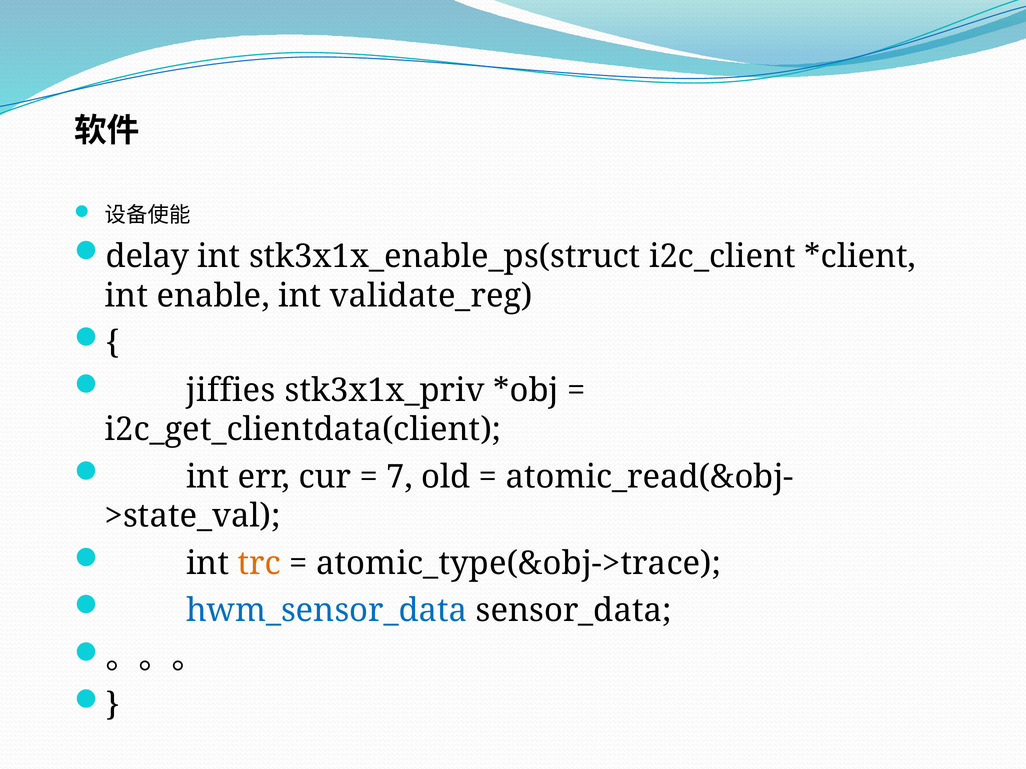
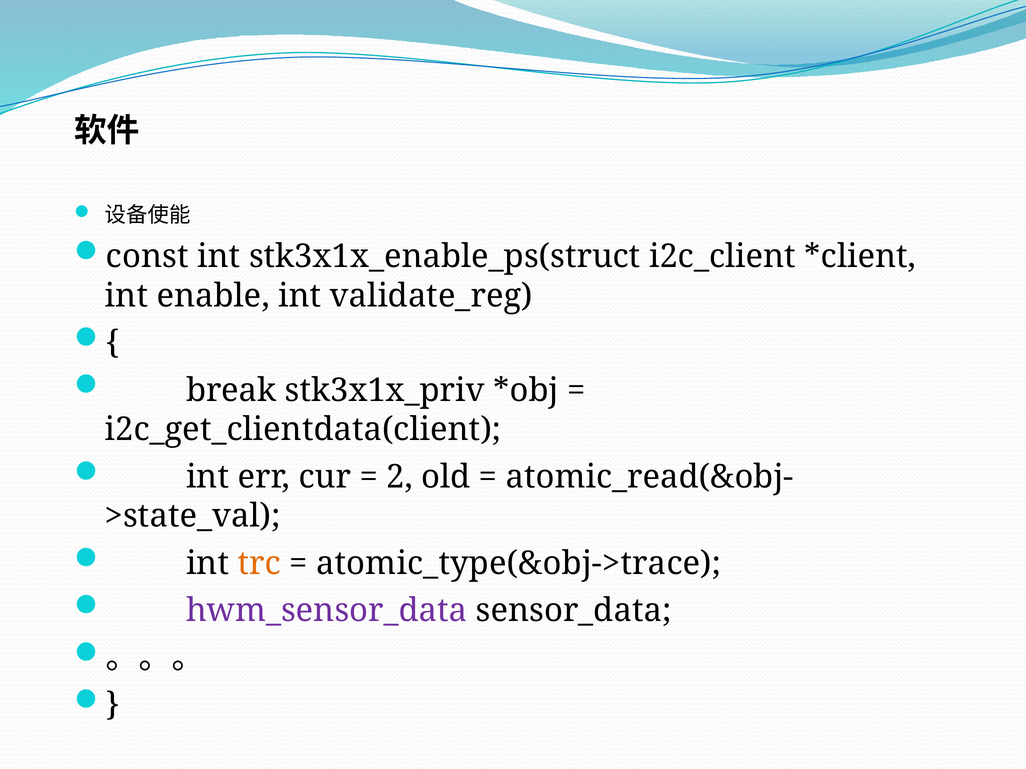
delay: delay -> const
jiffies: jiffies -> break
7: 7 -> 2
hwm_sensor_data colour: blue -> purple
